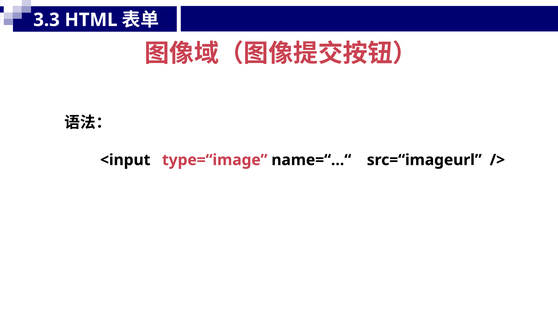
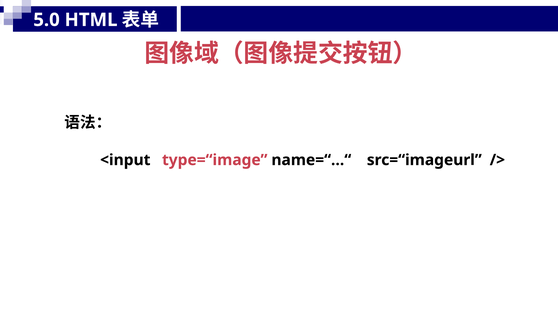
3.3: 3.3 -> 5.0
